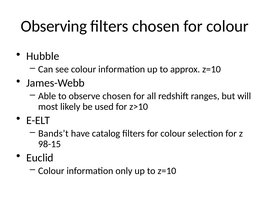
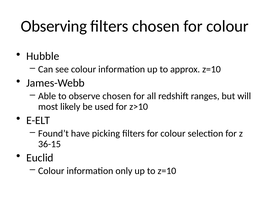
Bands’t: Bands’t -> Found’t
catalog: catalog -> picking
98-15: 98-15 -> 36-15
